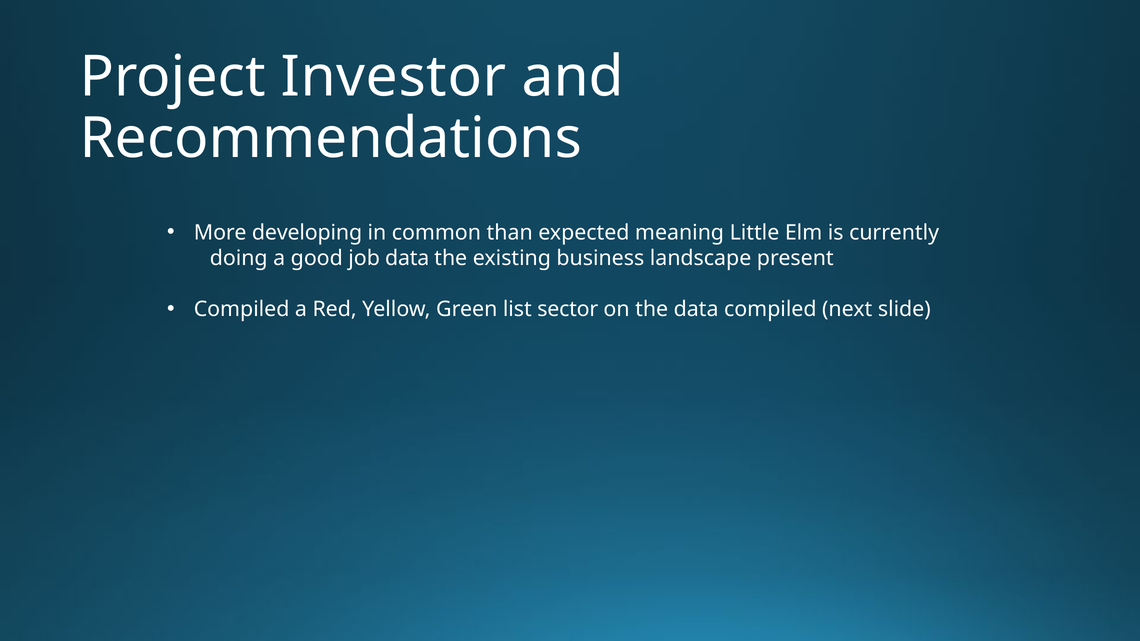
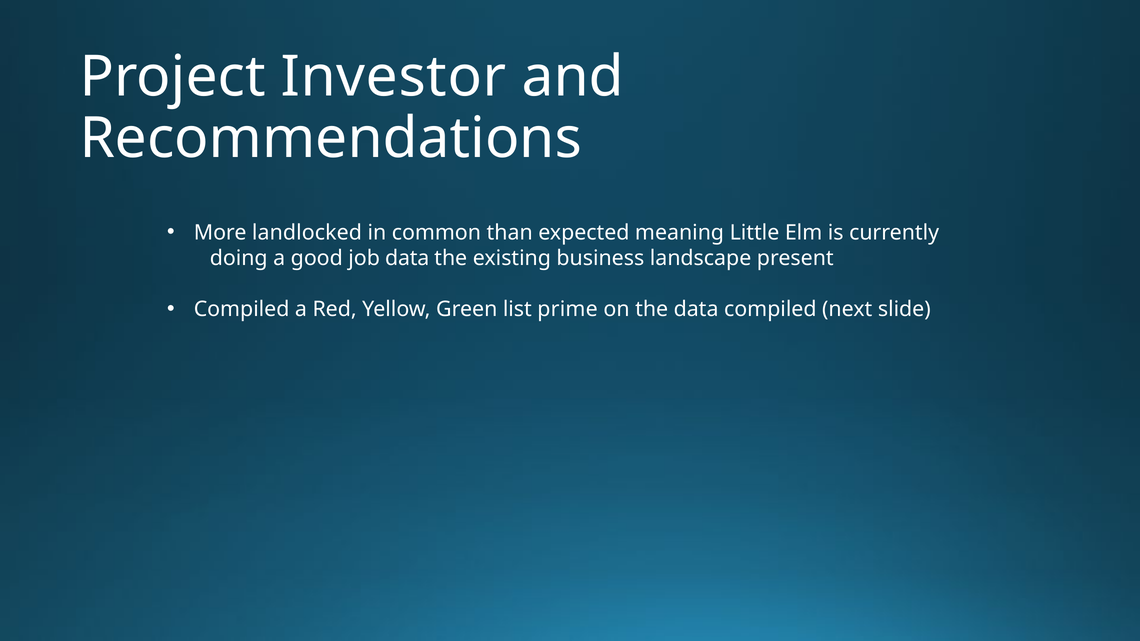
developing: developing -> landlocked
sector: sector -> prime
